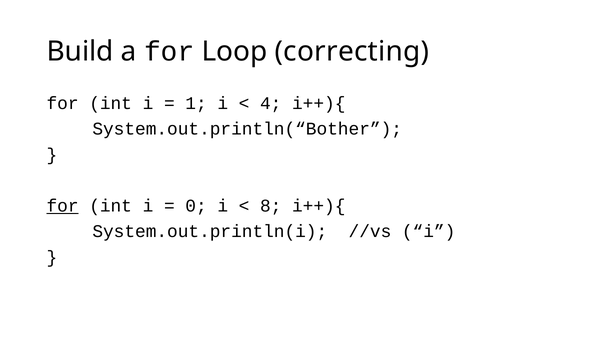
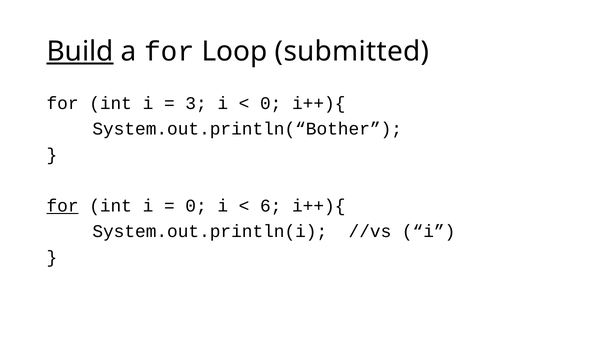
Build underline: none -> present
correcting: correcting -> submitted
1: 1 -> 3
4 at (271, 103): 4 -> 0
8: 8 -> 6
